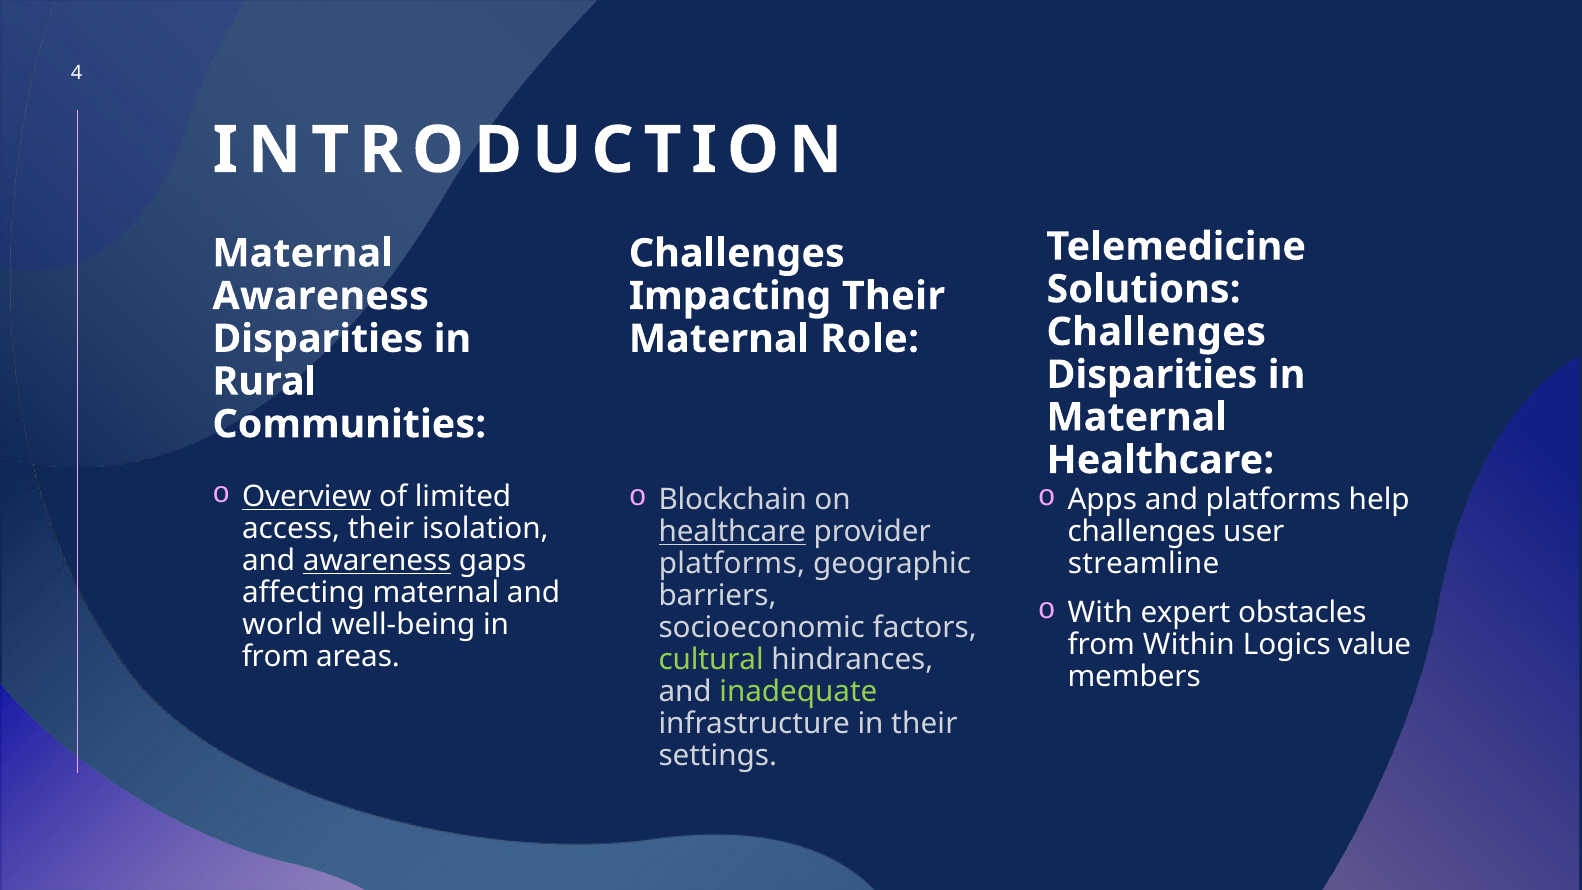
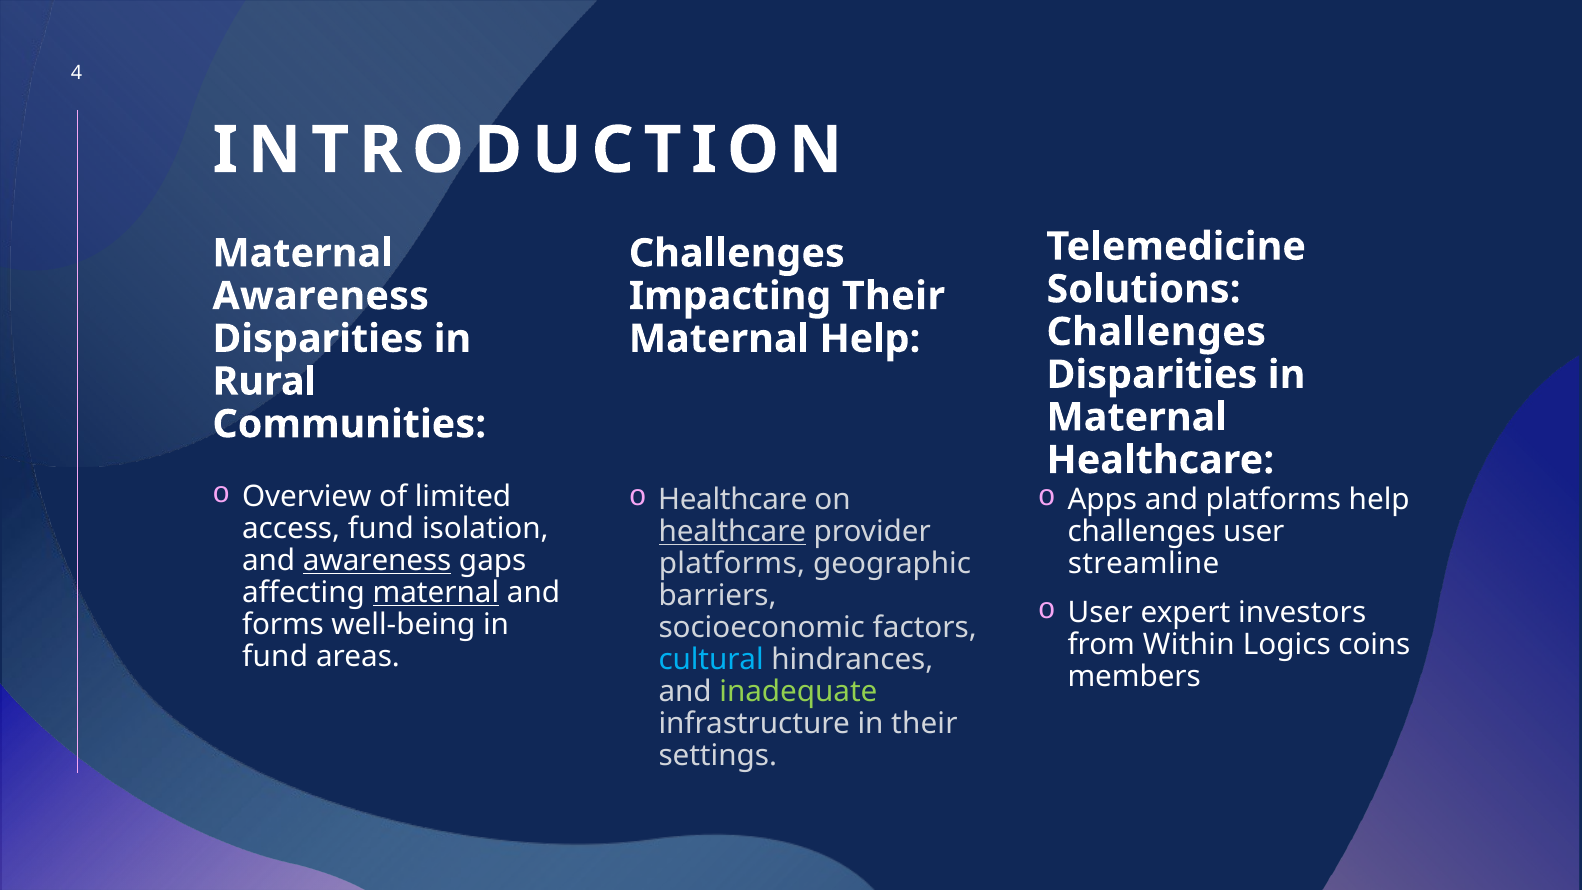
Maternal Role: Role -> Help
Overview underline: present -> none
Blockchain at (733, 500): Blockchain -> Healthcare
access their: their -> fund
maternal at (436, 593) underline: none -> present
With at (1100, 612): With -> User
obstacles: obstacles -> investors
world: world -> forms
value: value -> coins
from at (275, 657): from -> fund
cultural colour: light green -> light blue
